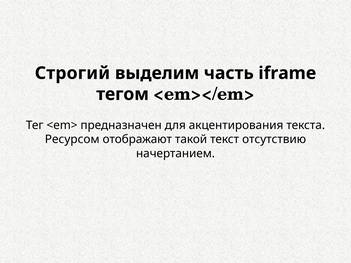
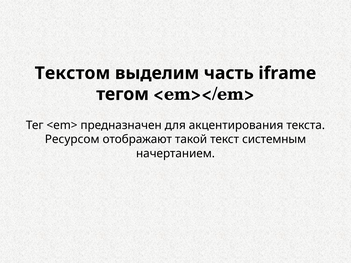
Строгий: Строгий -> Текстом
отсутствию: отсутствию -> системным
